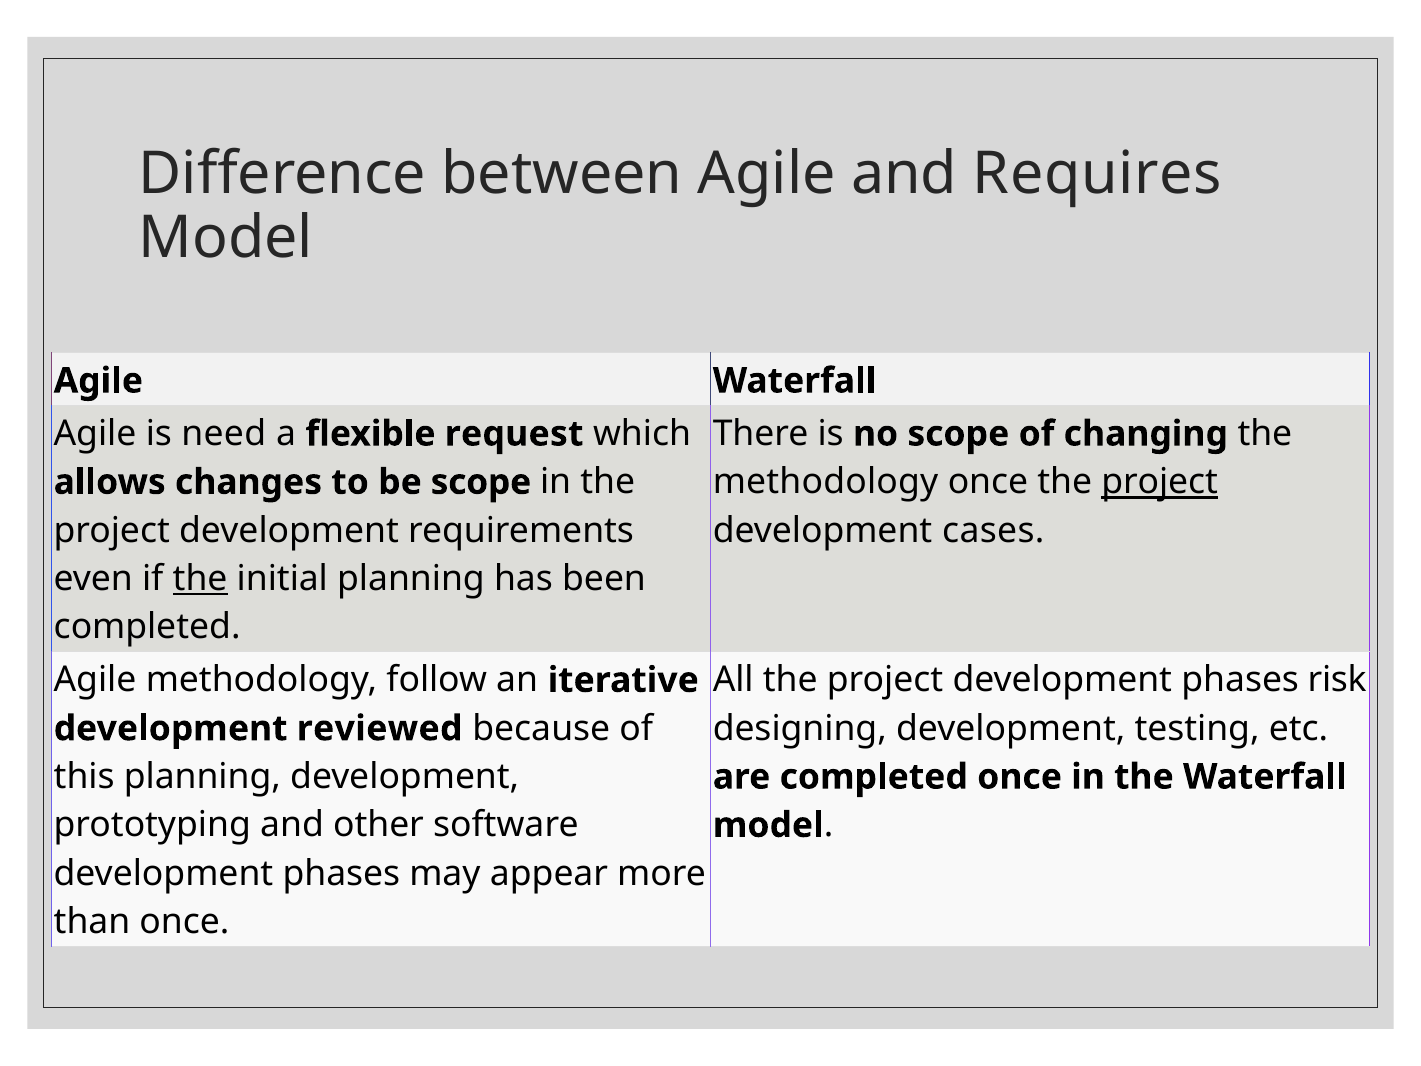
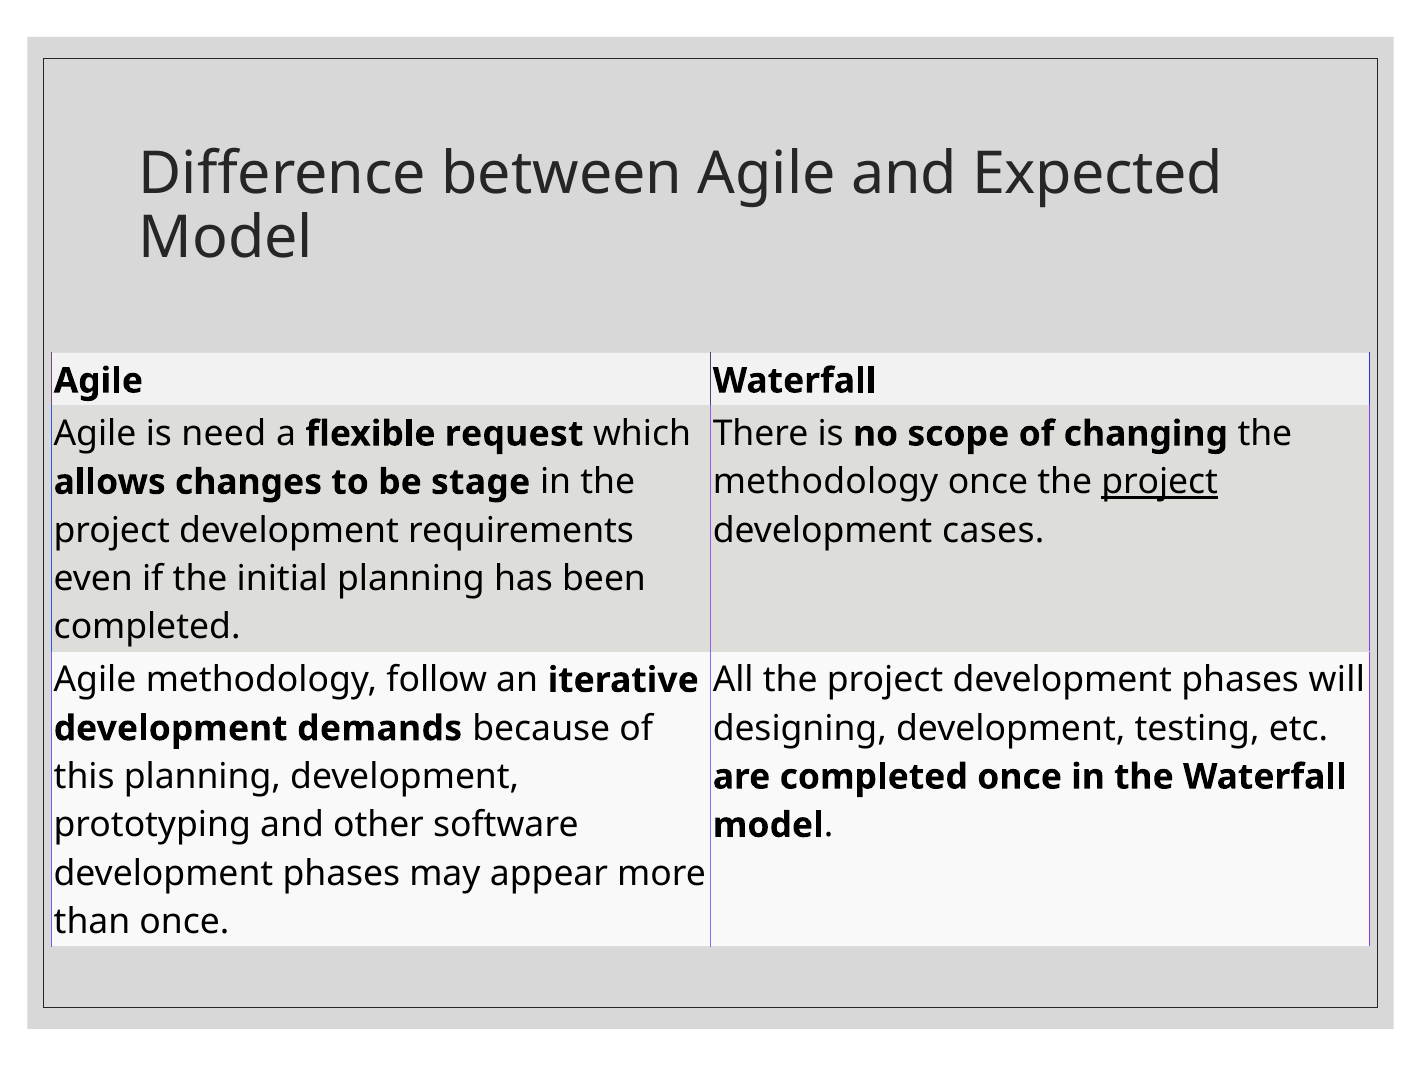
Requires: Requires -> Expected
be scope: scope -> stage
the at (200, 579) underline: present -> none
risk: risk -> will
reviewed: reviewed -> demands
